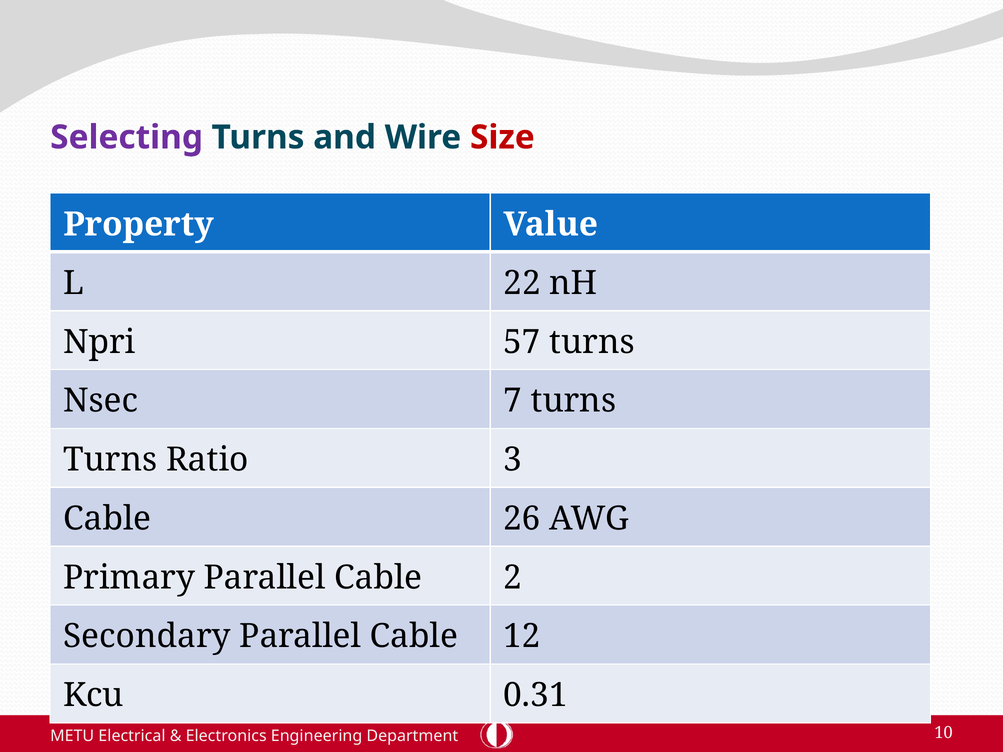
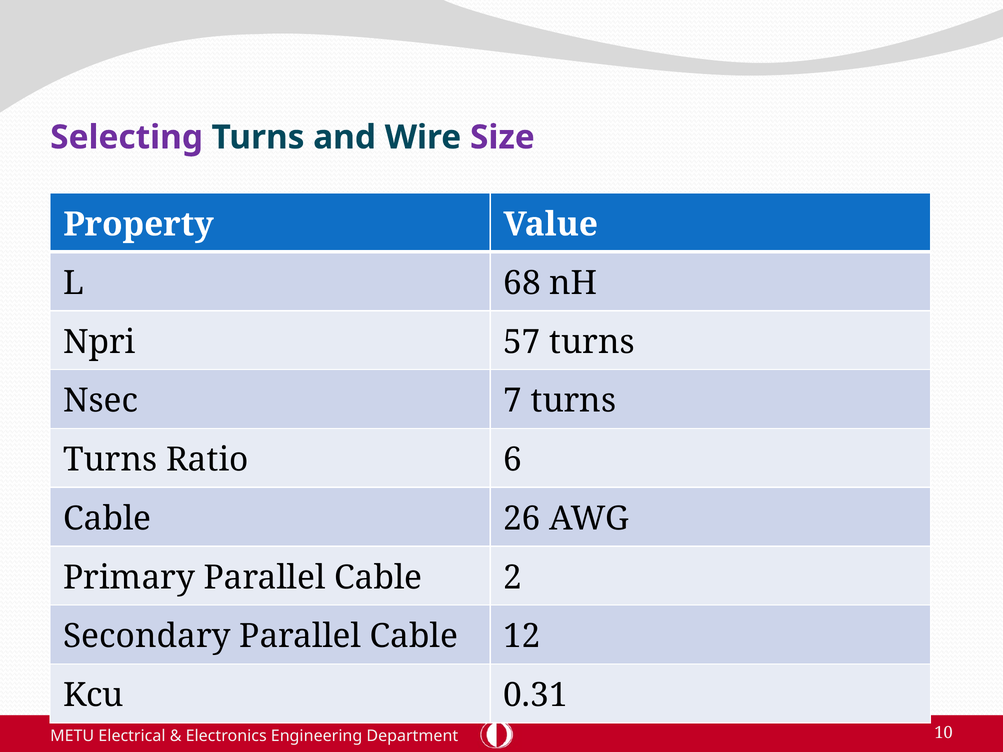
Size colour: red -> purple
22: 22 -> 68
3: 3 -> 6
